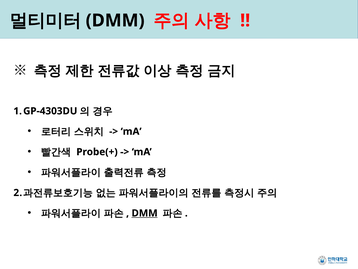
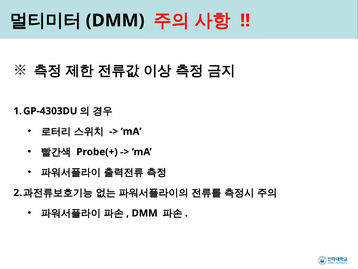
DMM at (145, 213) underline: present -> none
